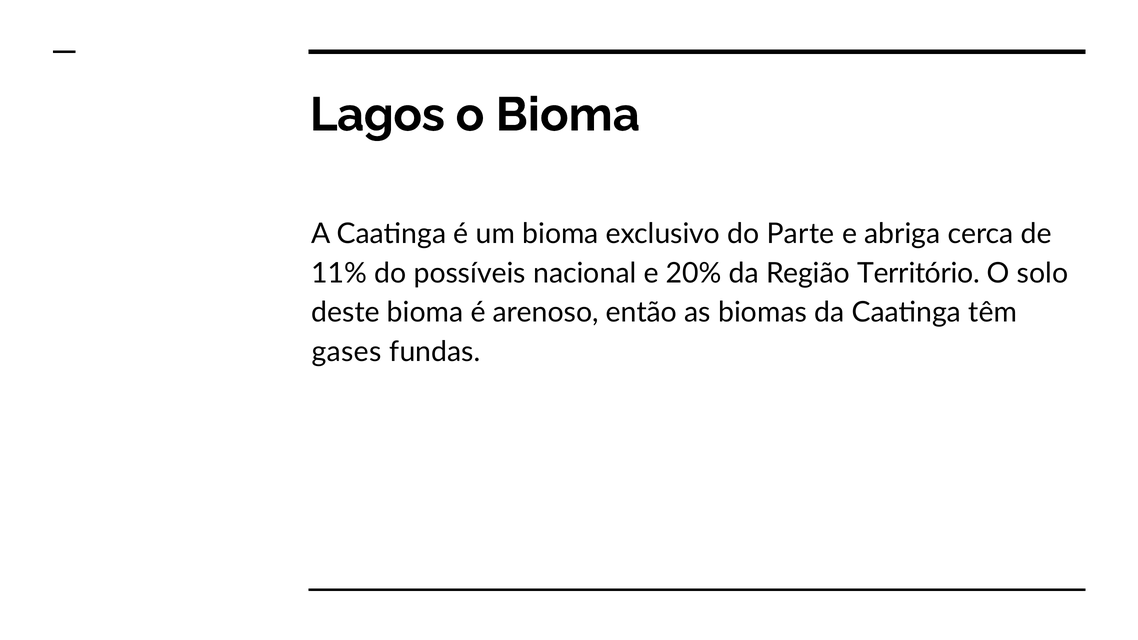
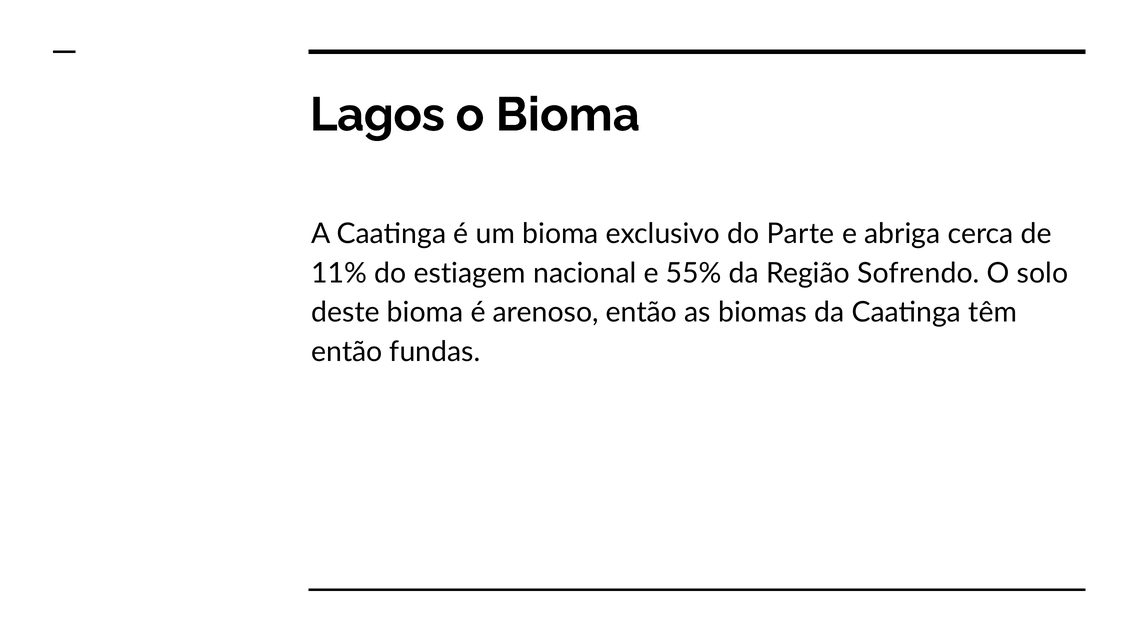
possíveis: possíveis -> estiagem
20%: 20% -> 55%
Território: Território -> Sofrendo
gases at (347, 352): gases -> então
